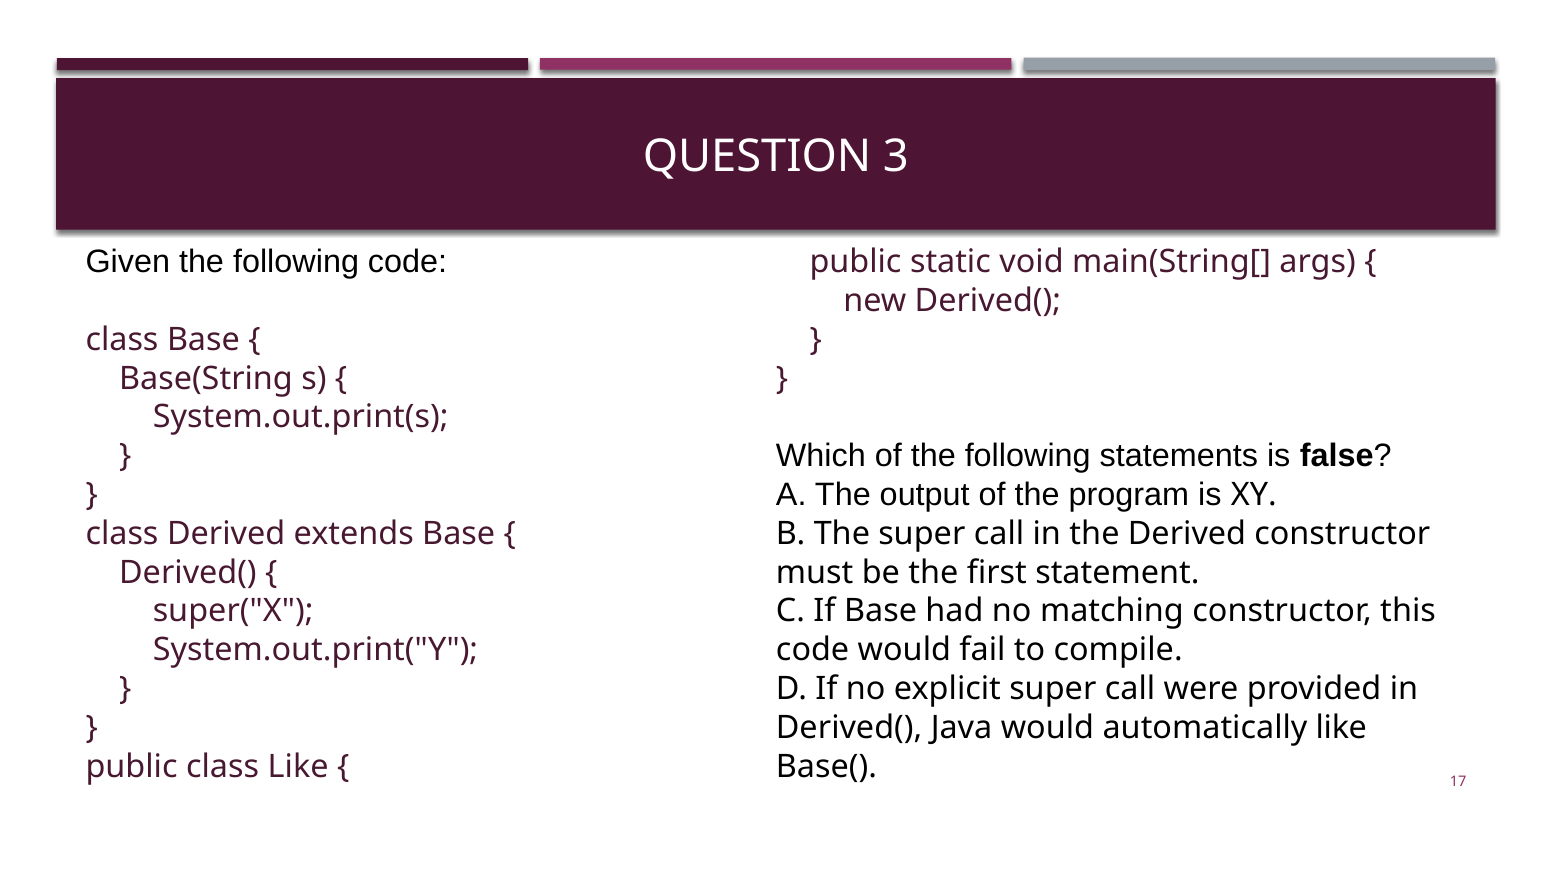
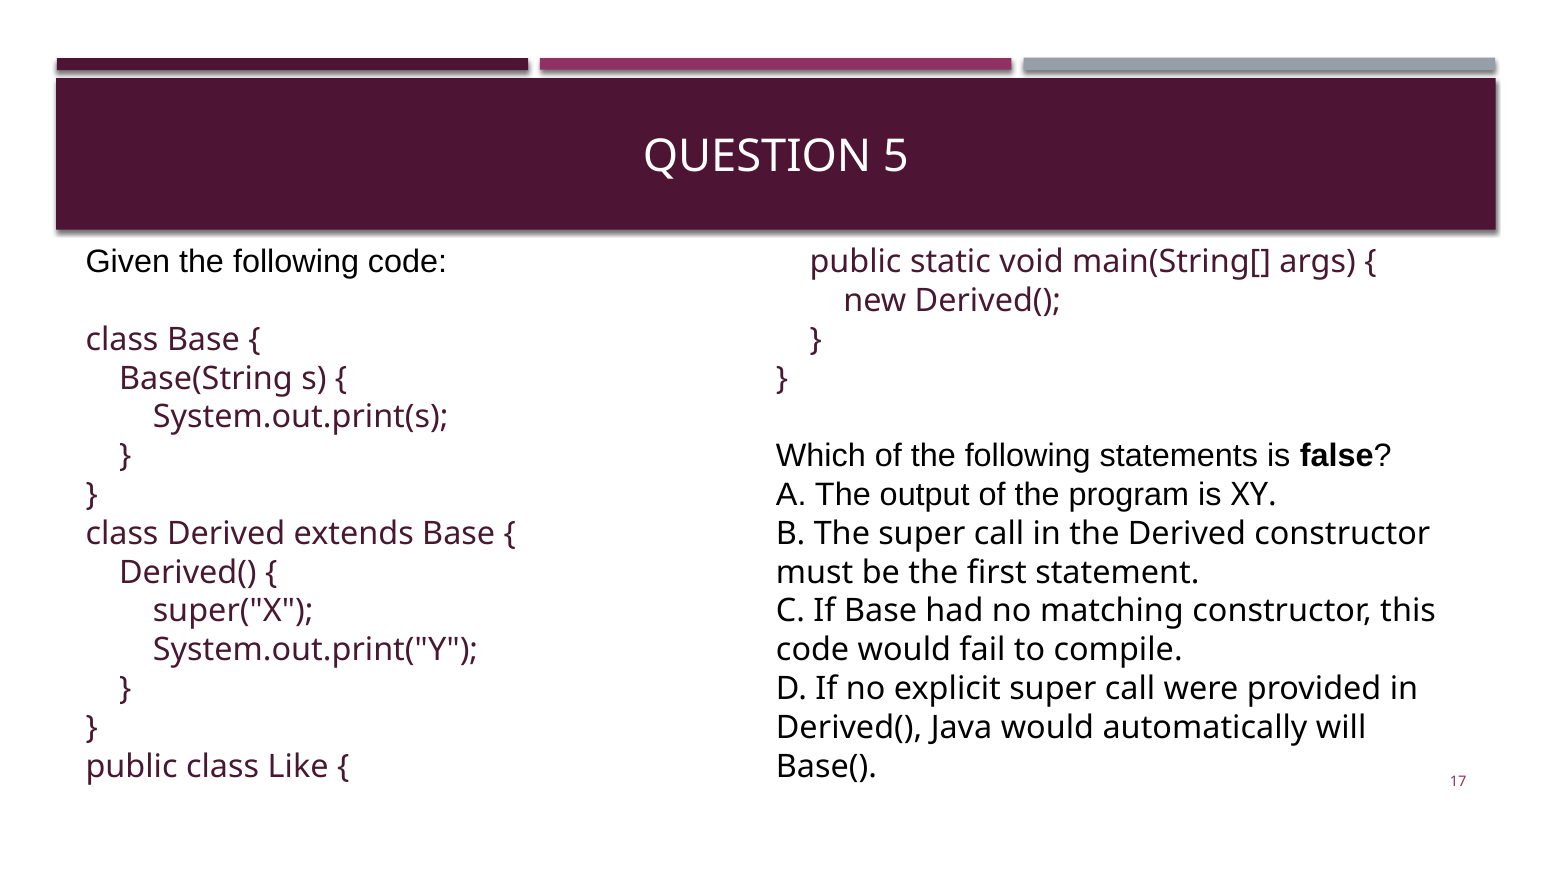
3: 3 -> 5
automatically like: like -> will
